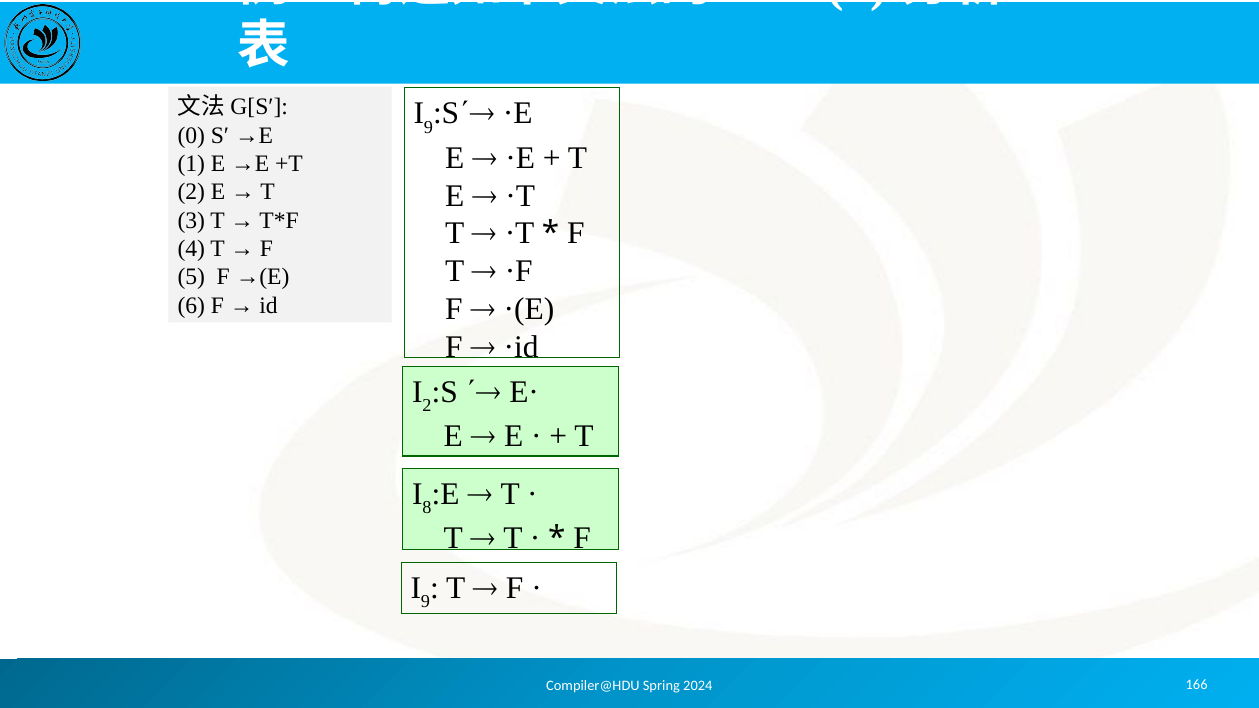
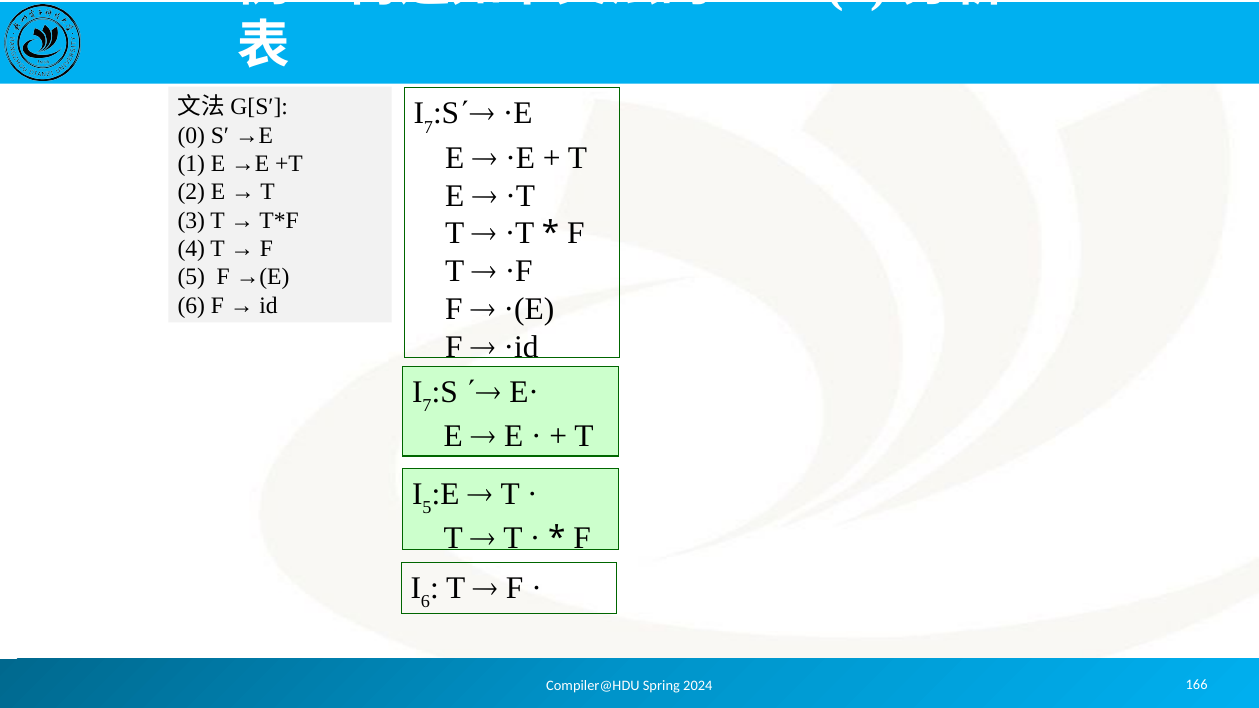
9 at (428, 127): 9 -> 7
2 at (427, 406): 2 -> 7
8 at (427, 508): 8 -> 5
9 at (426, 602): 9 -> 6
